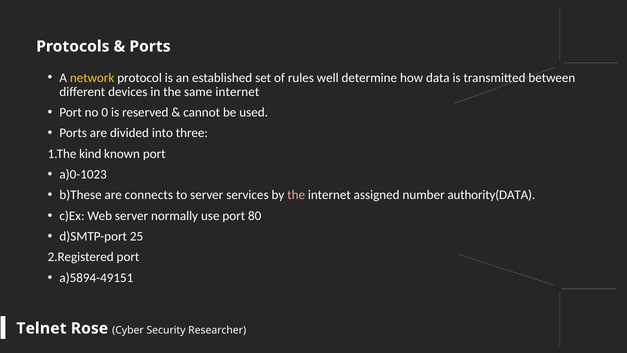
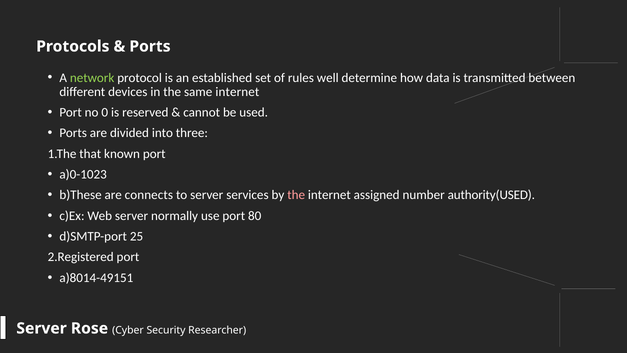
network colour: yellow -> light green
kind: kind -> that
authority(DATA: authority(DATA -> authority(USED
a)5894-49151: a)5894-49151 -> a)8014-49151
Telnet at (41, 328): Telnet -> Server
